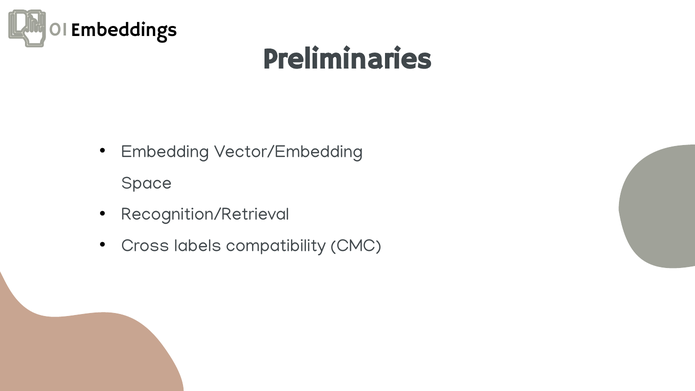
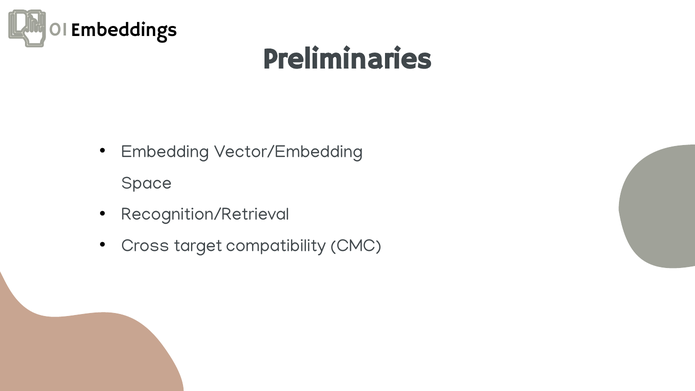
labels: labels -> target
